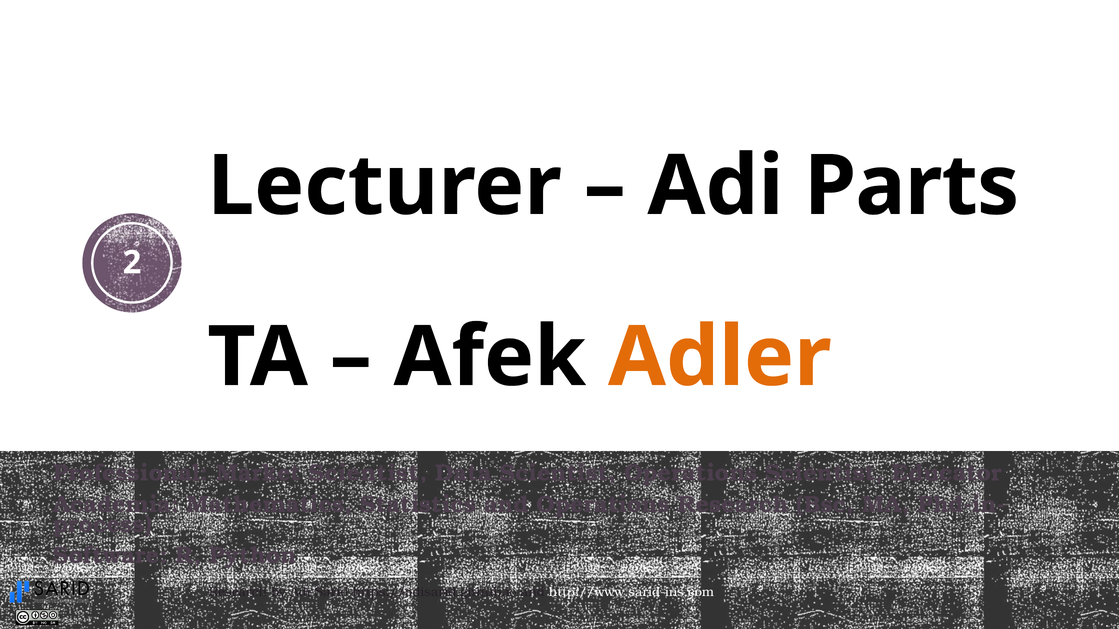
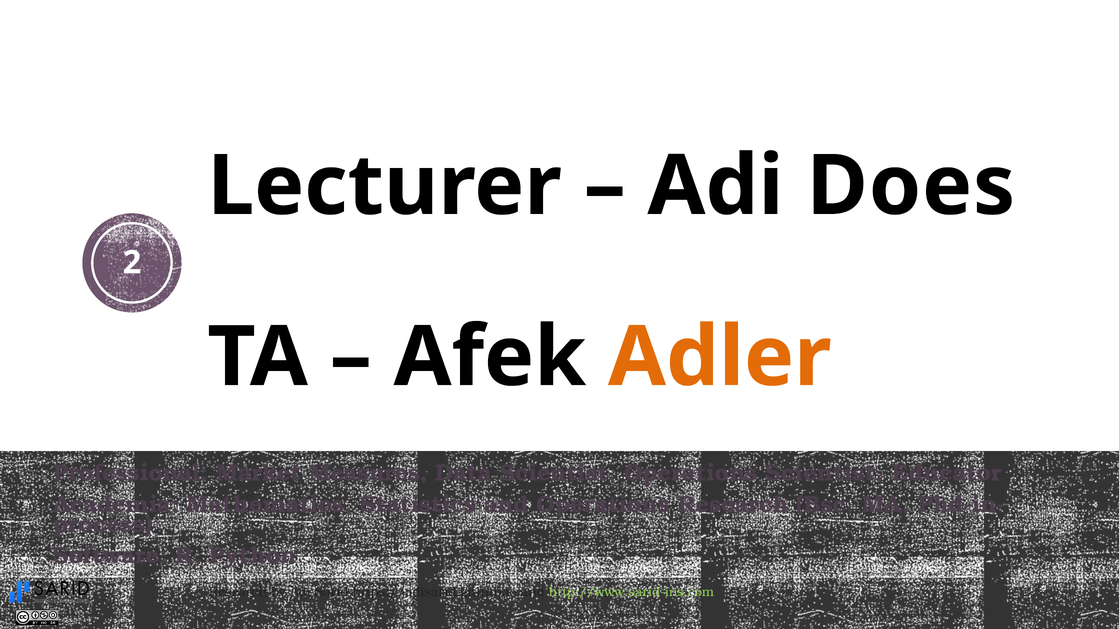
Parts: Parts -> Does
Market Scientist: Scientist -> Measures
http://www.sarid-ins.com colour: white -> light green
